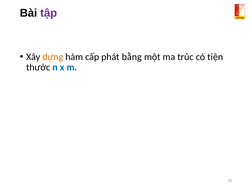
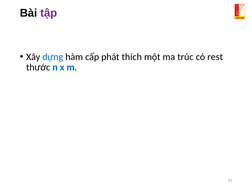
dựng colour: orange -> blue
bằng: bằng -> thích
tiện: tiện -> rest
